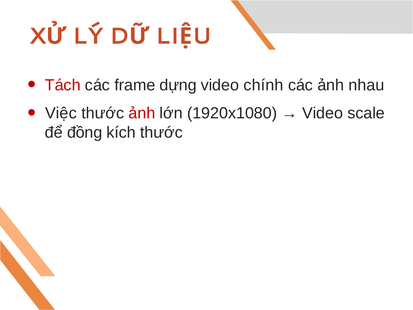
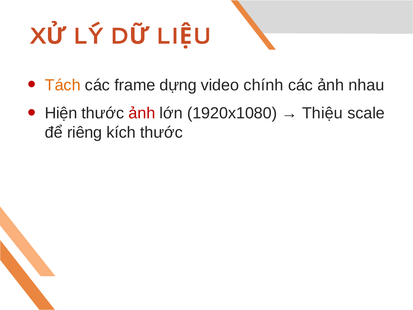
Tách colour: red -> orange
Việc: Việc -> Hiện
Video at (323, 113): Video -> Thiệu
đồng: đồng -> riêng
